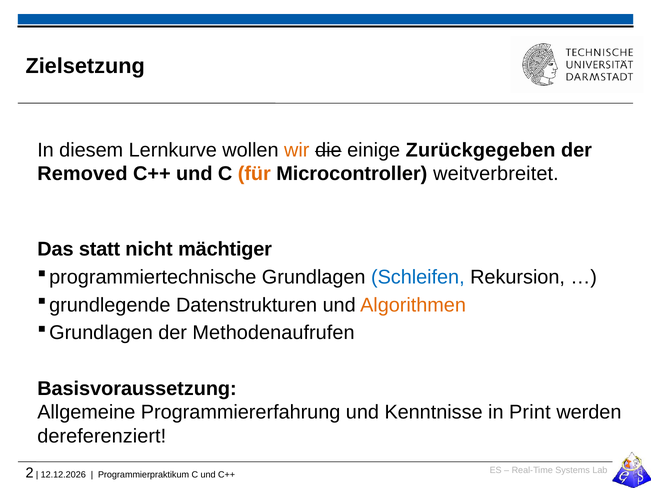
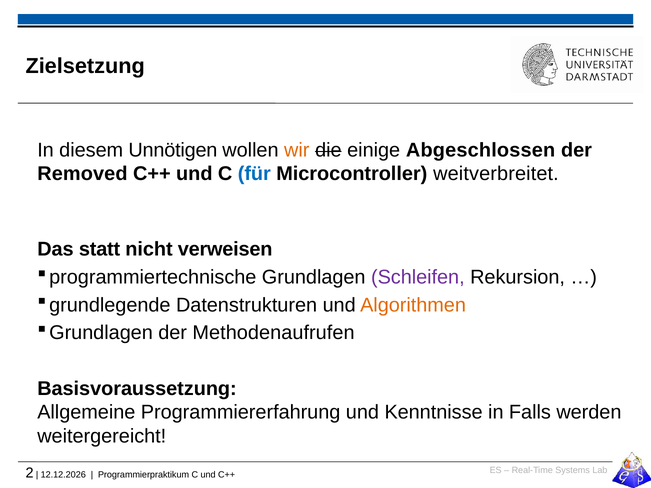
Lernkurve: Lernkurve -> Unnötigen
Zurückgegeben: Zurückgegeben -> Abgeschlossen
für colour: orange -> blue
mächtiger: mächtiger -> verweisen
Schleifen colour: blue -> purple
Print: Print -> Falls
dereferenziert: dereferenziert -> weitergereicht
